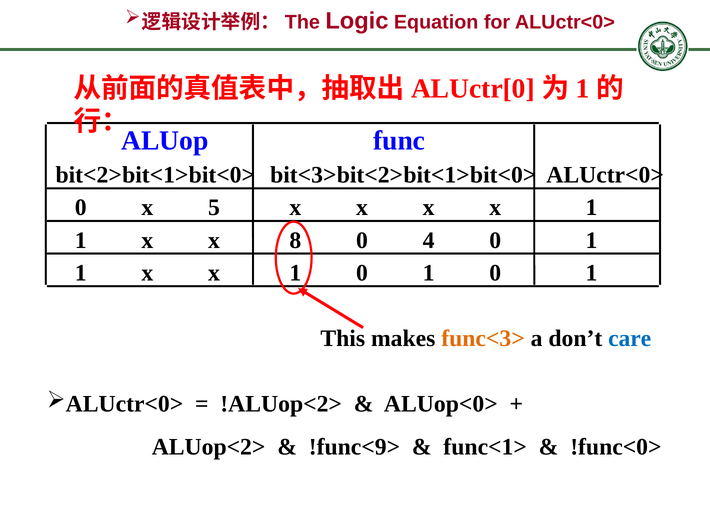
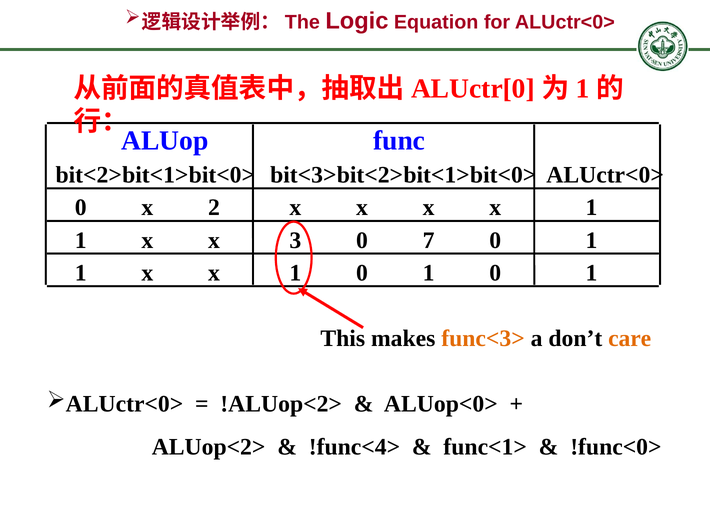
5: 5 -> 2
8: 8 -> 3
4: 4 -> 7
care colour: blue -> orange
!func<9>: !func<9> -> !func<4>
